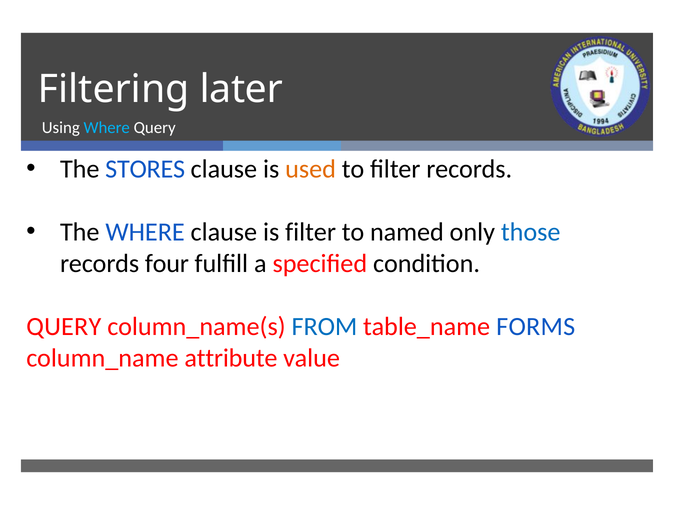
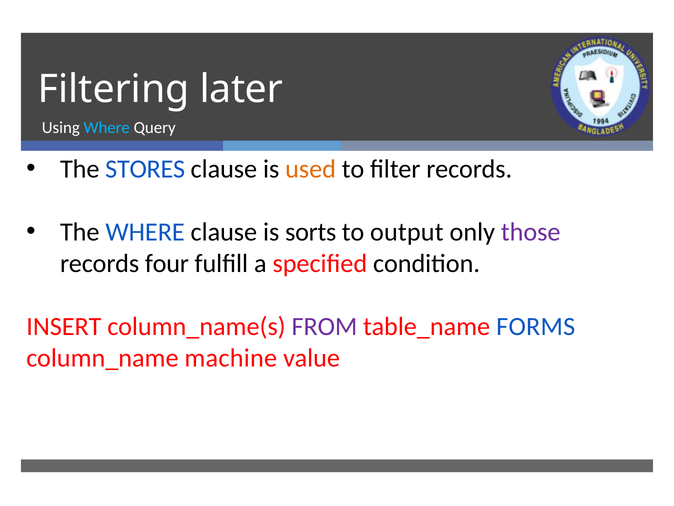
is filter: filter -> sorts
named: named -> output
those colour: blue -> purple
QUERY at (64, 326): QUERY -> INSERT
FROM colour: blue -> purple
attribute: attribute -> machine
